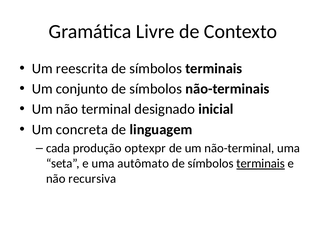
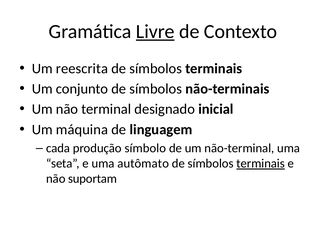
Livre underline: none -> present
concreta: concreta -> máquina
optexpr: optexpr -> símbolo
recursiva: recursiva -> suportam
